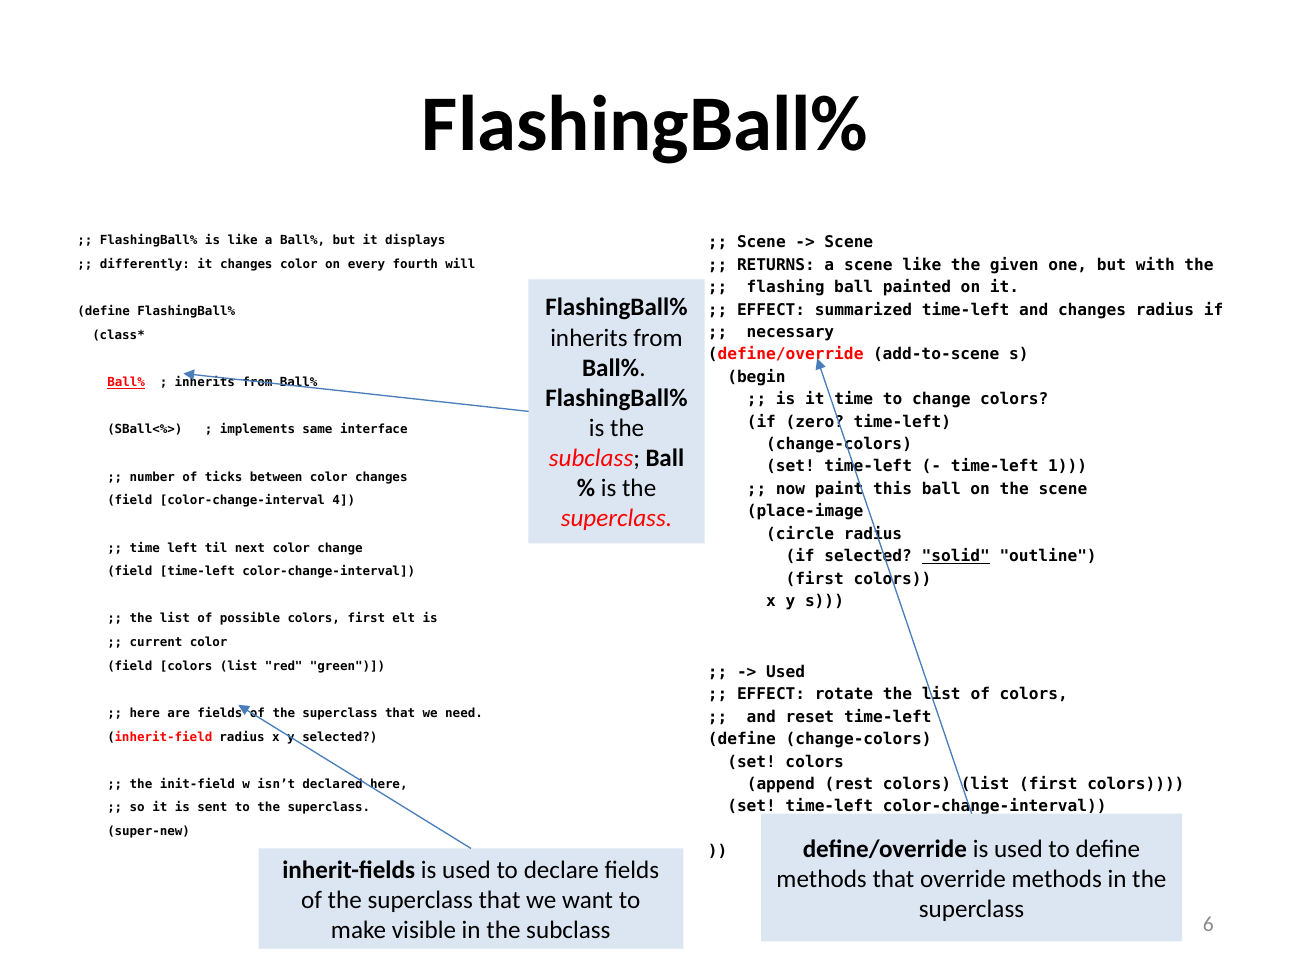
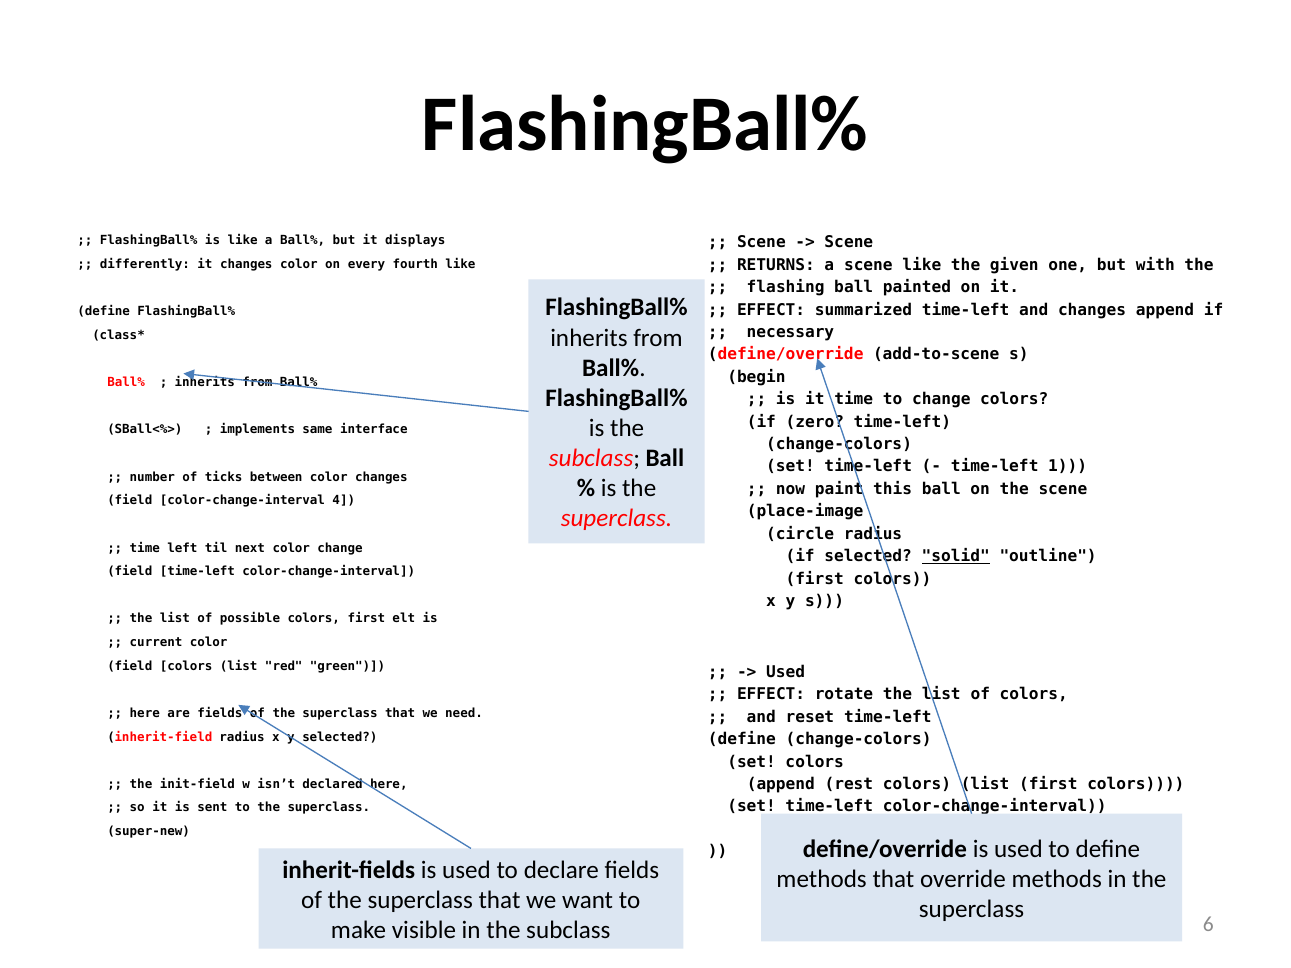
fourth will: will -> like
changes radius: radius -> append
Ball% at (126, 383) underline: present -> none
